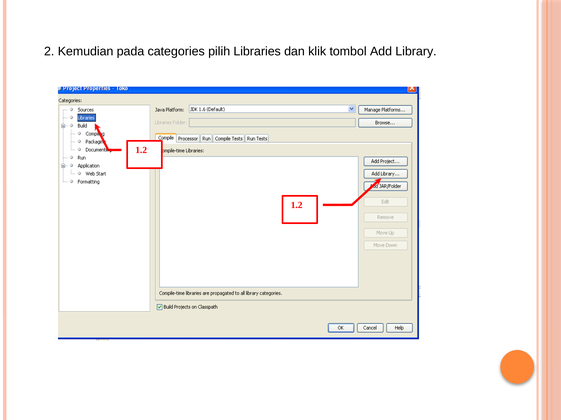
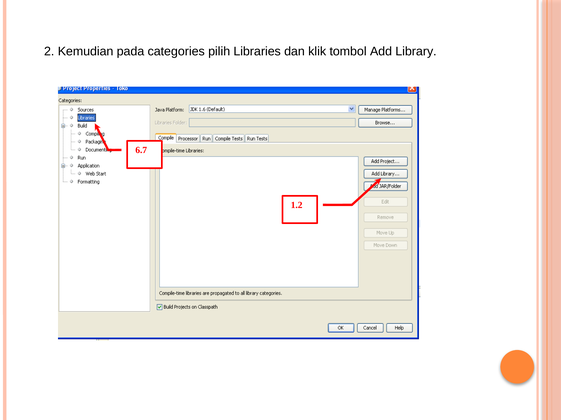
1.2 at (141, 150): 1.2 -> 6.7
